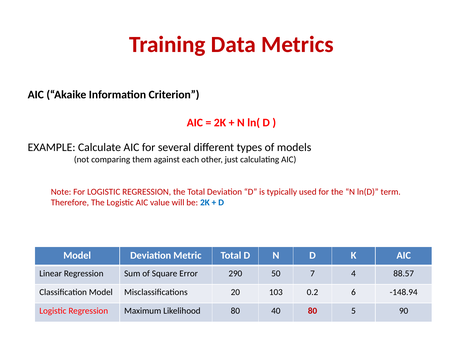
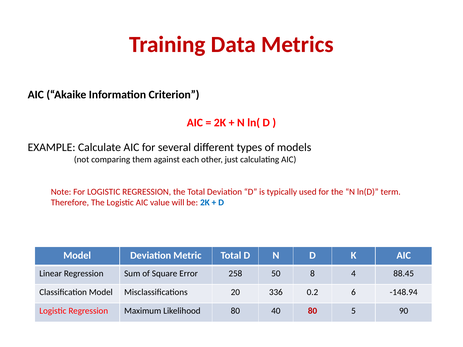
290: 290 -> 258
7: 7 -> 8
88.57: 88.57 -> 88.45
103: 103 -> 336
